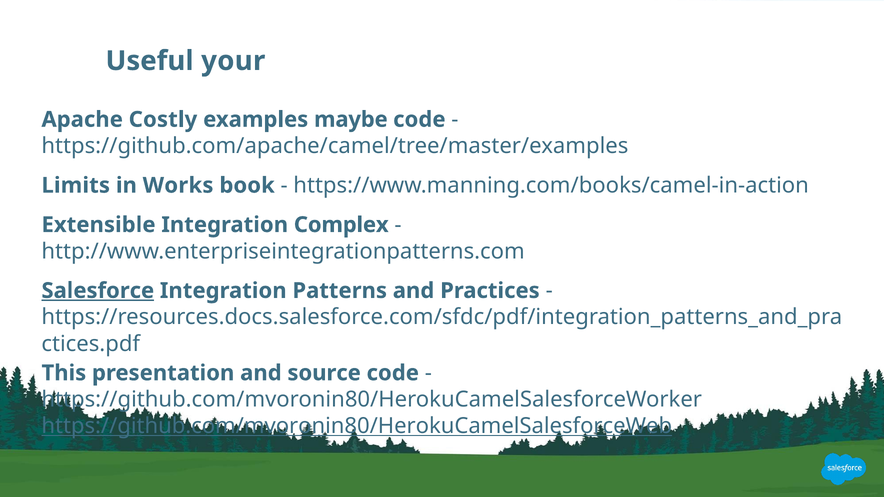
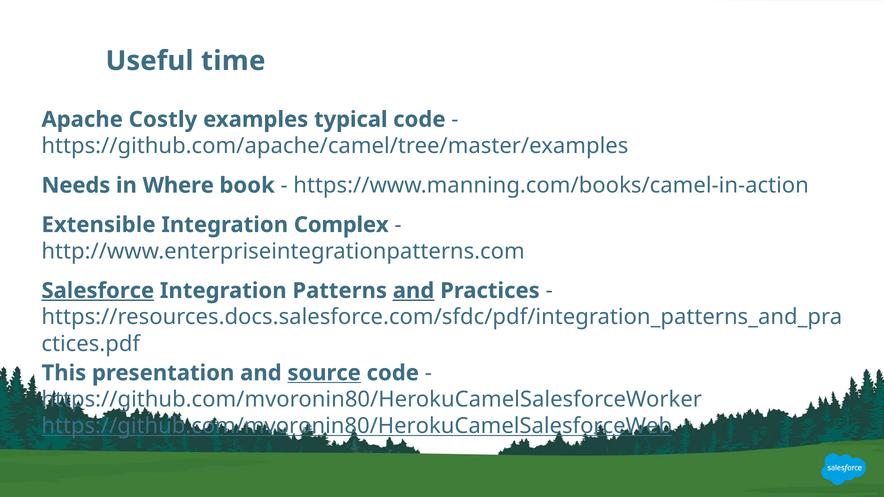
your: your -> time
maybe: maybe -> typical
Limits: Limits -> Needs
Works: Works -> Where
and at (414, 291) underline: none -> present
source underline: none -> present
